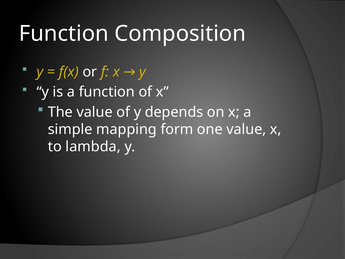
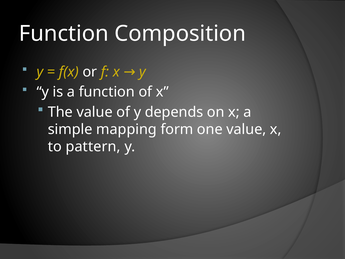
lambda: lambda -> pattern
